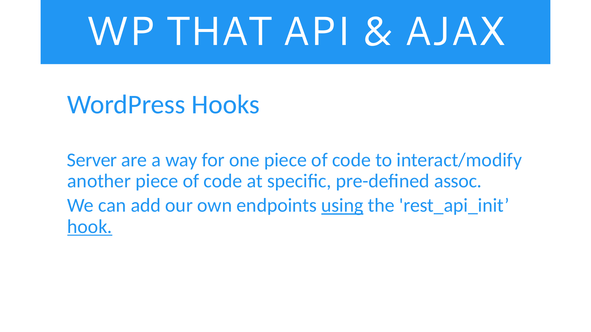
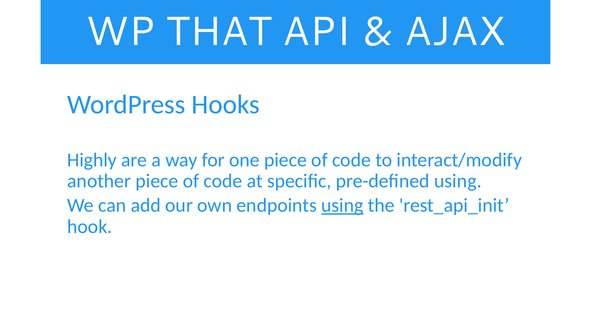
Server: Server -> Highly
pre-defined assoc: assoc -> using
hook underline: present -> none
